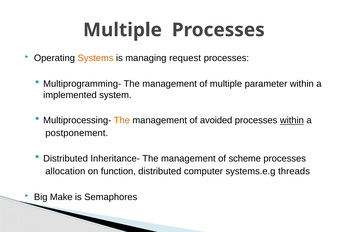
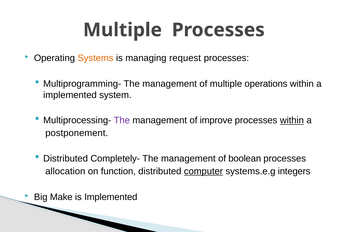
parameter: parameter -> operations
The at (122, 120) colour: orange -> purple
avoided: avoided -> improve
Inheritance-: Inheritance- -> Completely-
scheme: scheme -> boolean
computer underline: none -> present
threads: threads -> integers
is Semaphores: Semaphores -> Implemented
